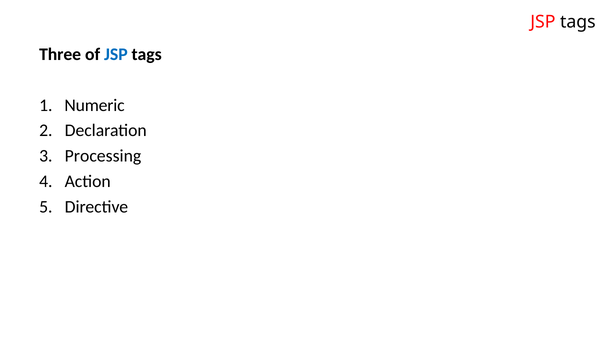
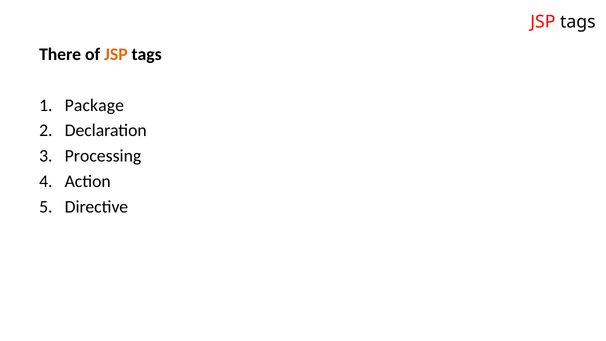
Three: Three -> There
JSP at (116, 54) colour: blue -> orange
Numeric: Numeric -> Package
